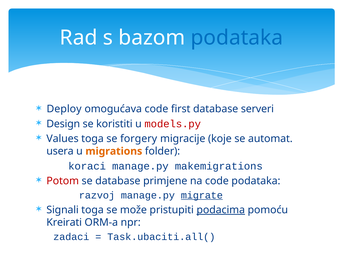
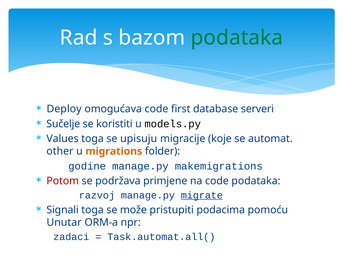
podataka at (237, 38) colour: blue -> green
Design: Design -> Sučelje
models.py colour: red -> black
forgery: forgery -> upisuju
usera: usera -> other
koraci: koraci -> godine
se database: database -> podržava
podacima underline: present -> none
Kreirati: Kreirati -> Unutar
Task.ubaciti.all(: Task.ubaciti.all( -> Task.automat.all(
